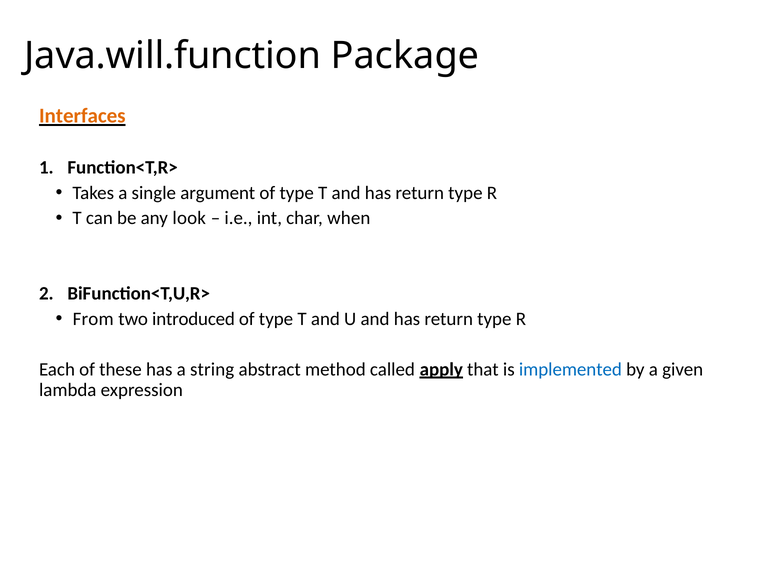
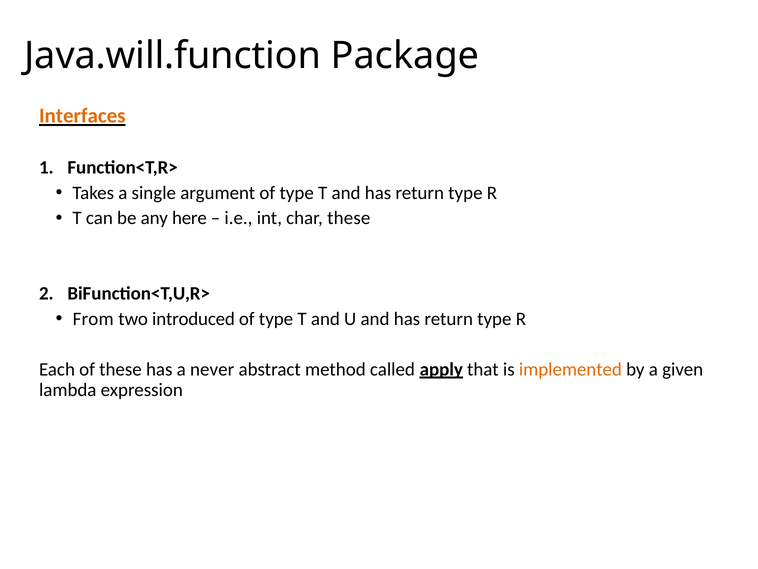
look: look -> here
char when: when -> these
string: string -> never
implemented colour: blue -> orange
